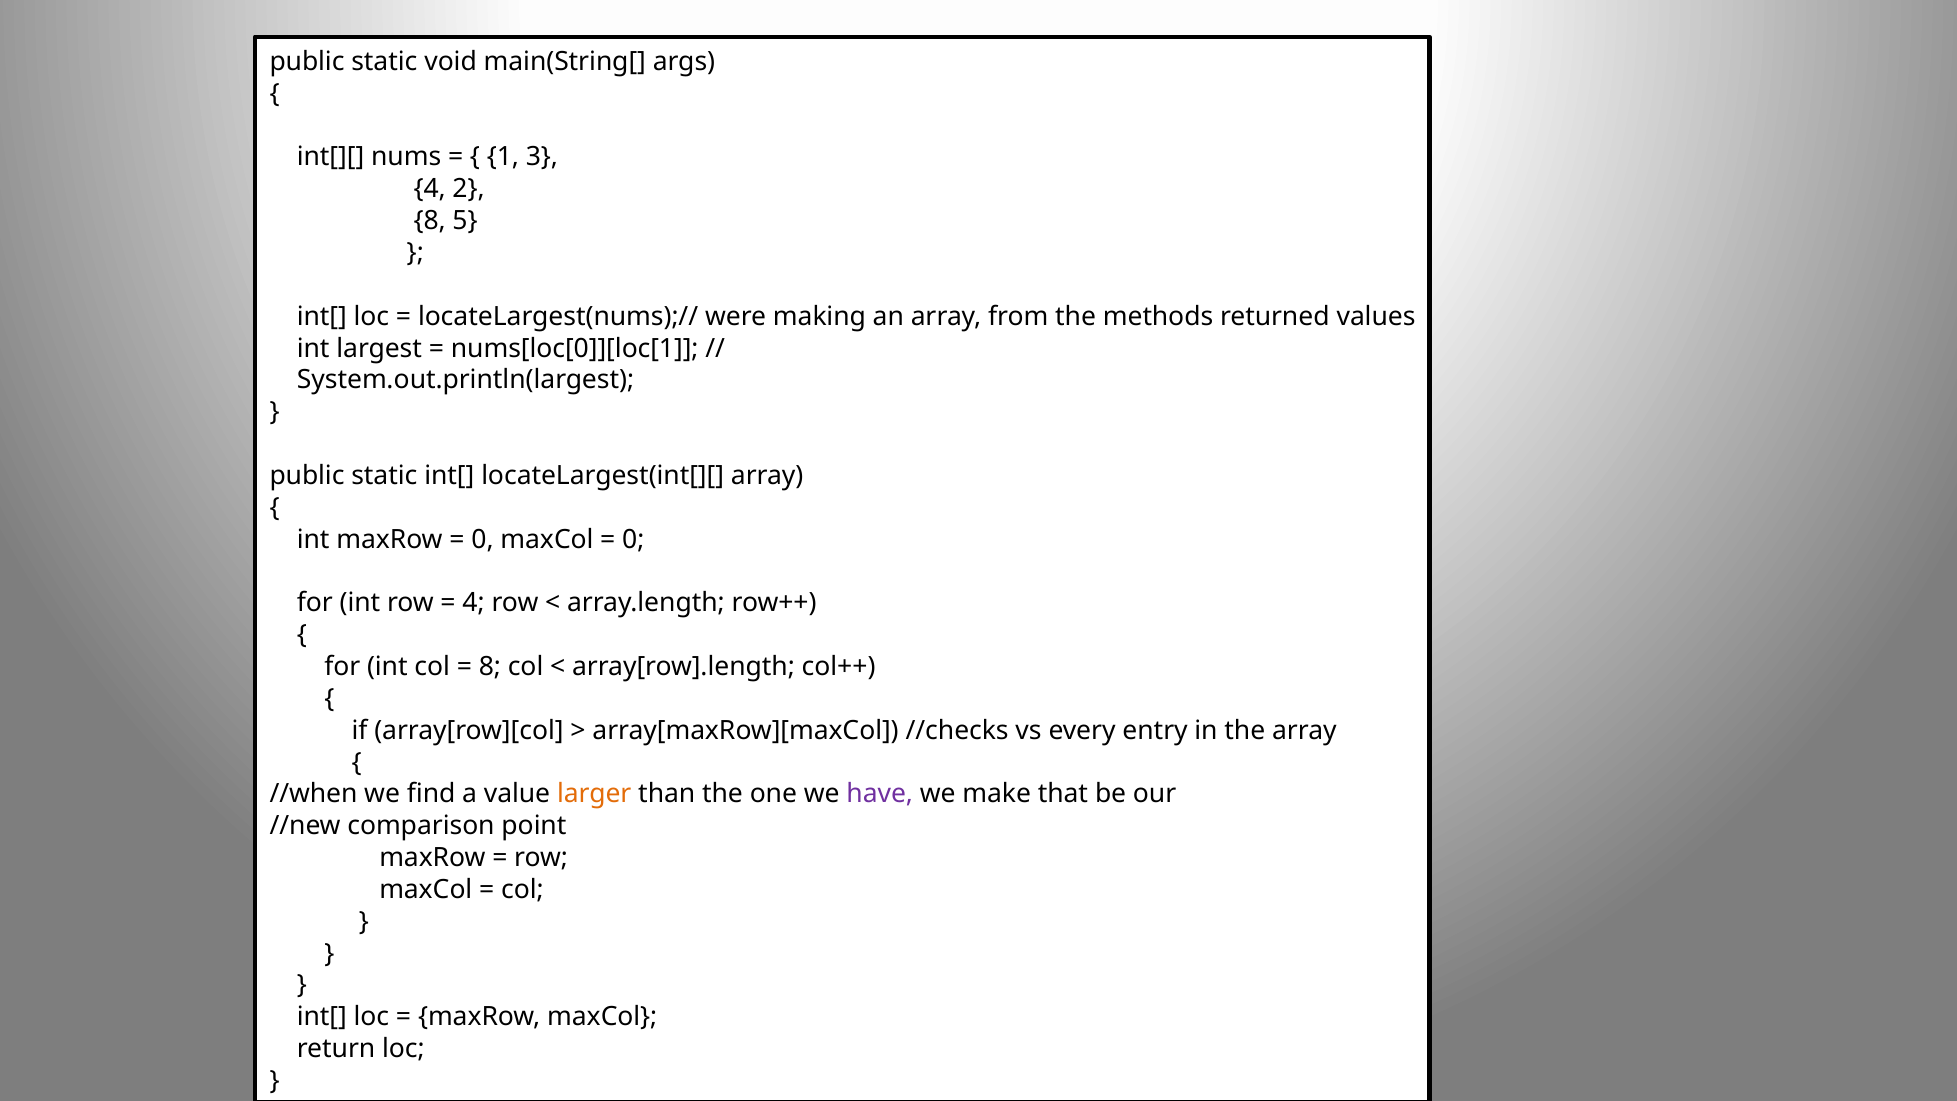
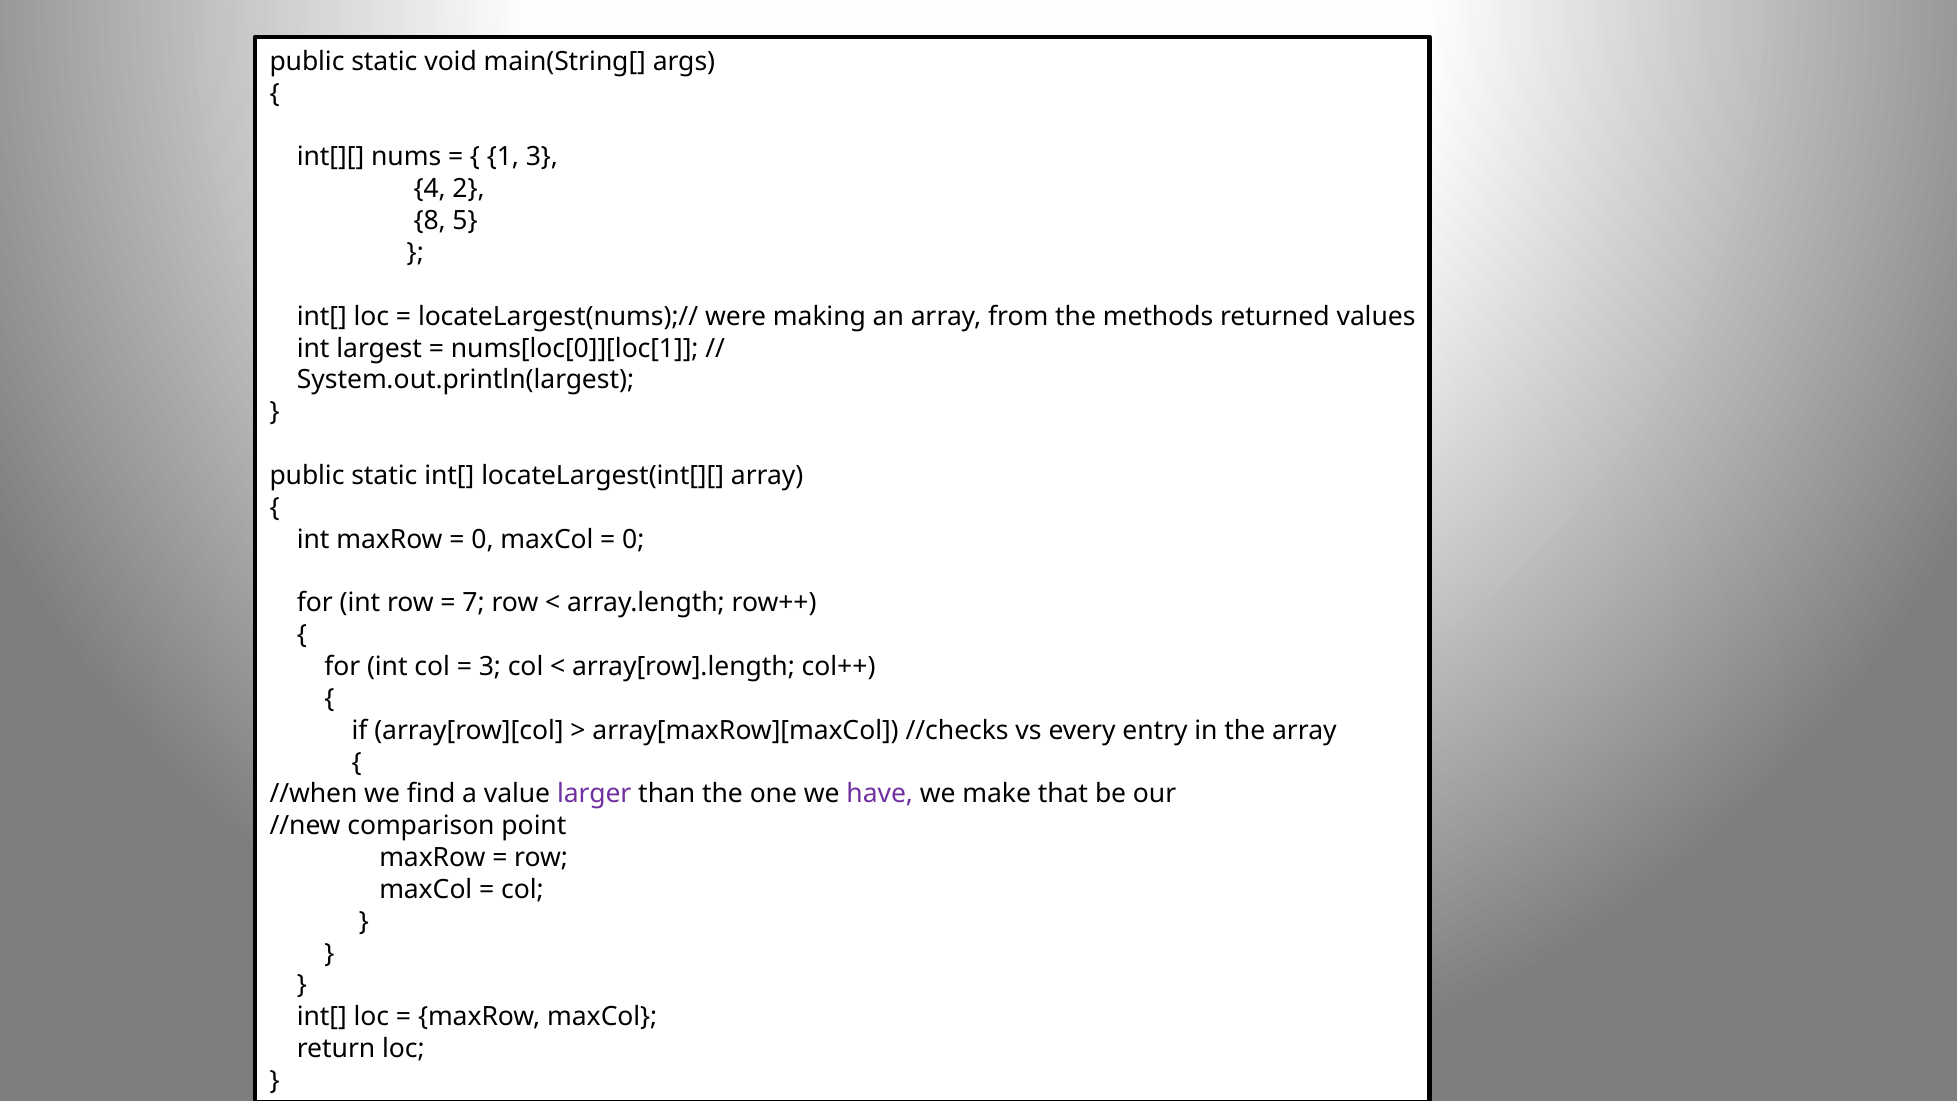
4 at (474, 603): 4 -> 7
8 at (490, 667): 8 -> 3
larger colour: orange -> purple
